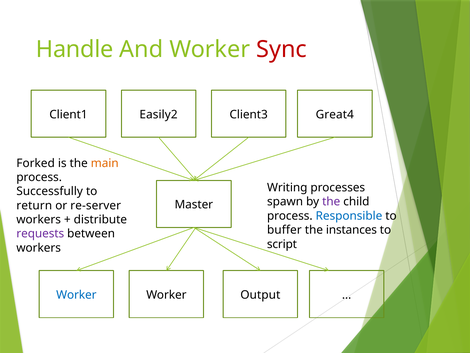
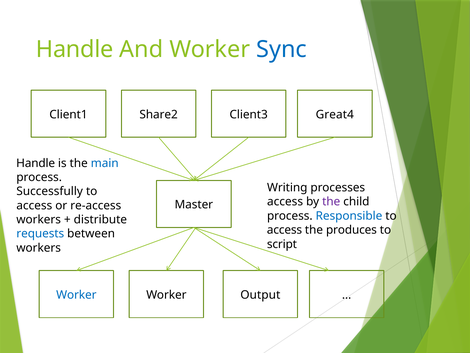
Sync colour: red -> blue
Easily2: Easily2 -> Share2
Forked at (36, 163): Forked -> Handle
main colour: orange -> blue
spawn at (285, 201): spawn -> access
return at (34, 205): return -> access
re-server: re-server -> re-access
buffer at (284, 230): buffer -> access
instances: instances -> produces
requests colour: purple -> blue
